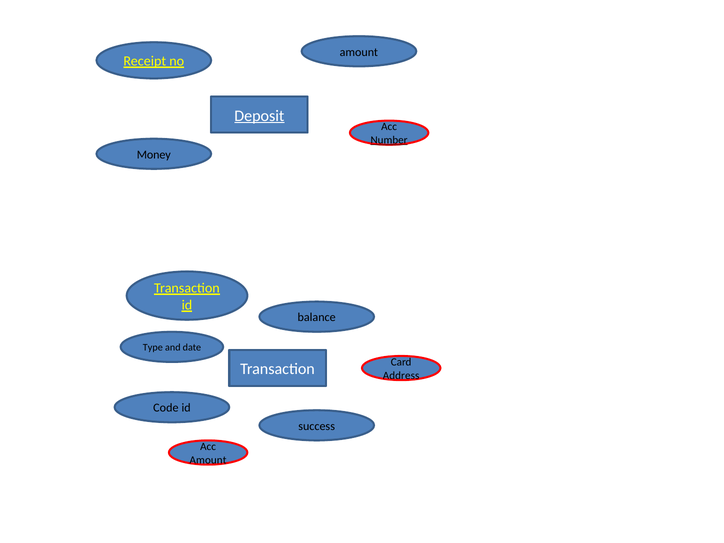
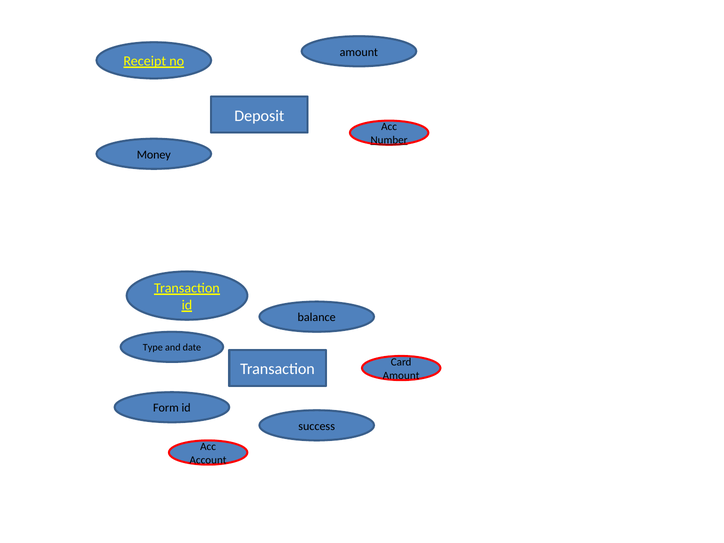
Deposit underline: present -> none
Address at (401, 375): Address -> Amount
Code: Code -> Form
Amount at (208, 460): Amount -> Account
